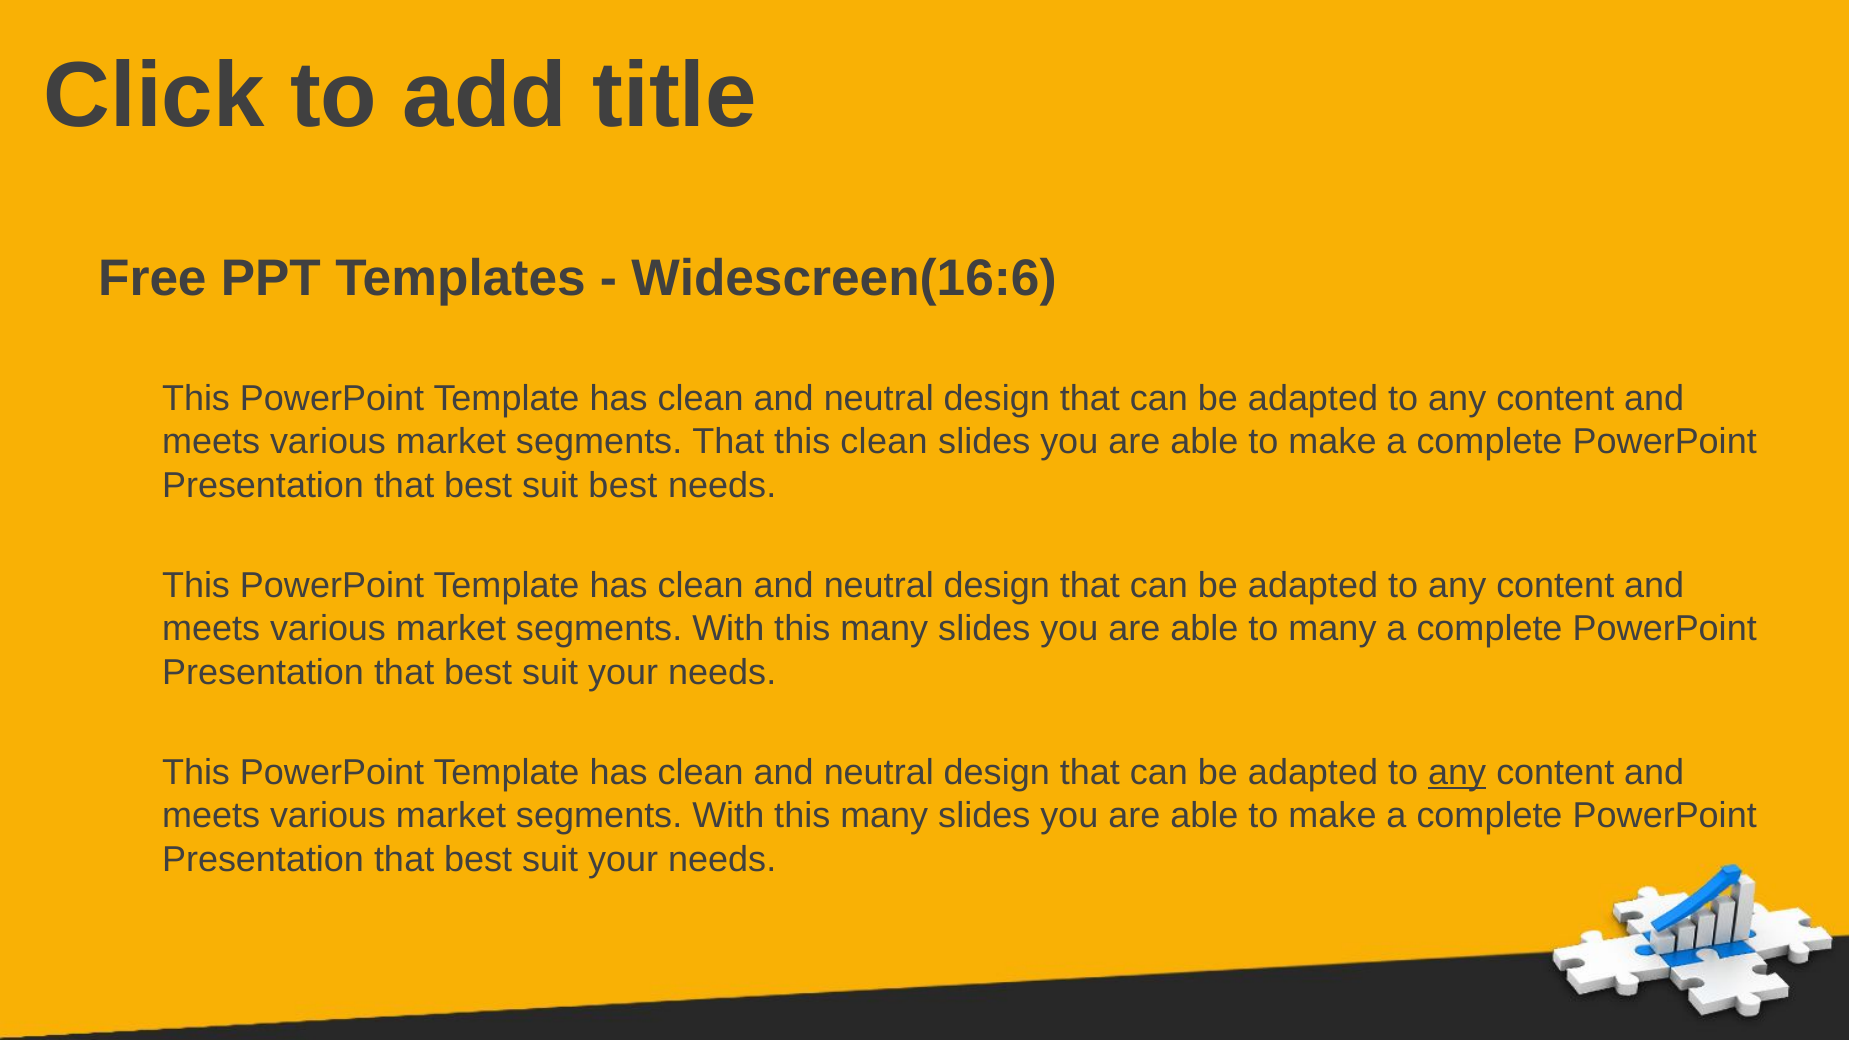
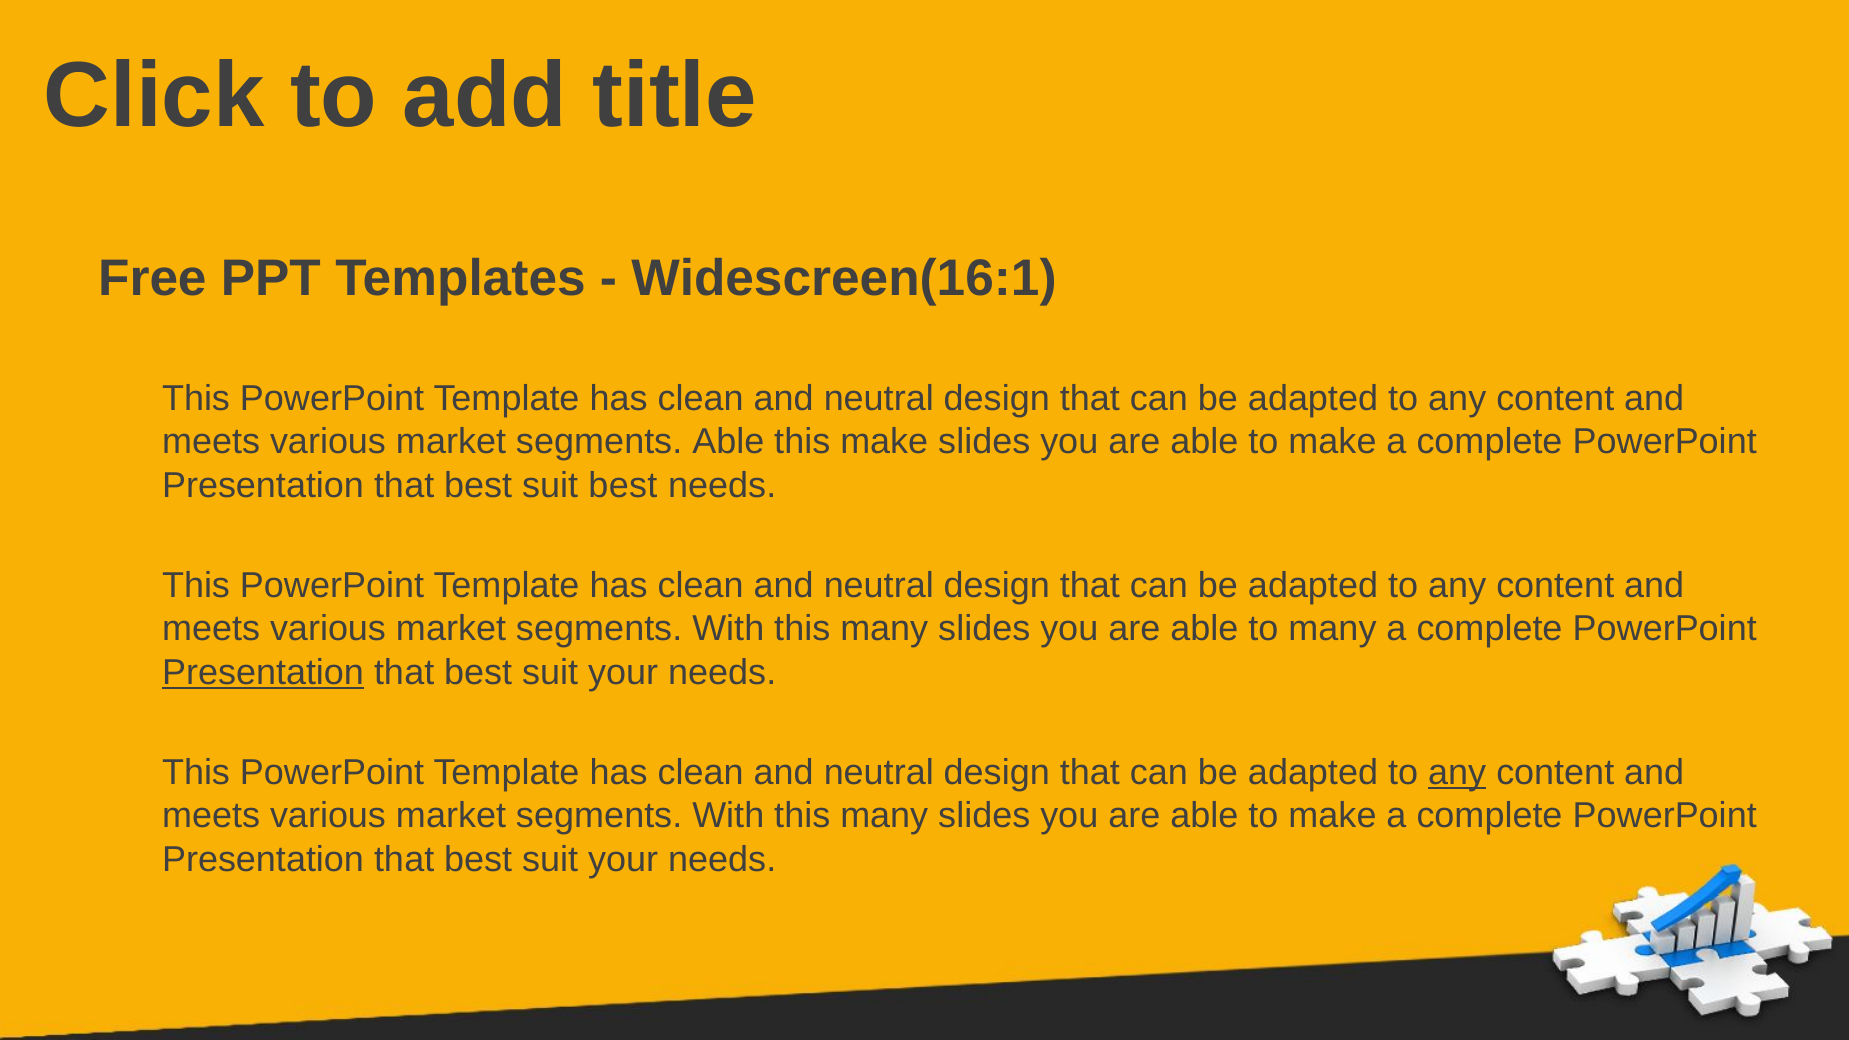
Widescreen(16:6: Widescreen(16:6 -> Widescreen(16:1
segments That: That -> Able
this clean: clean -> make
Presentation at (263, 672) underline: none -> present
